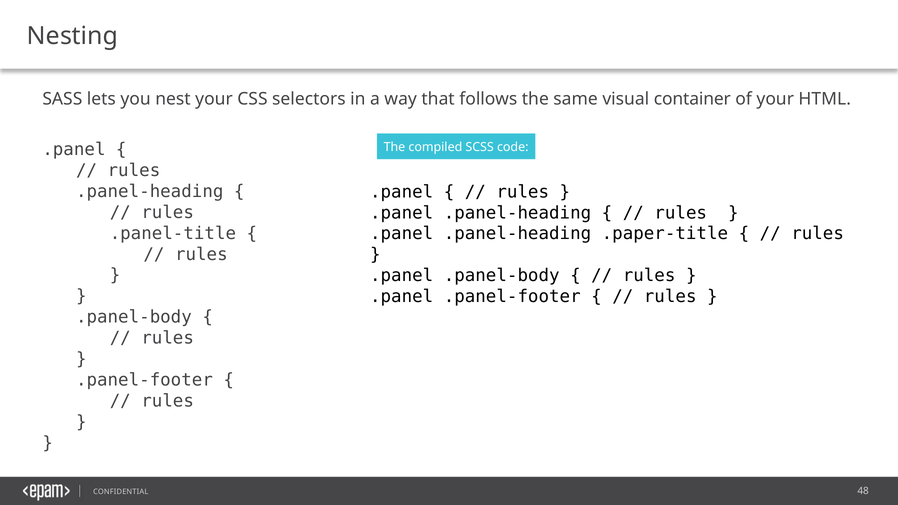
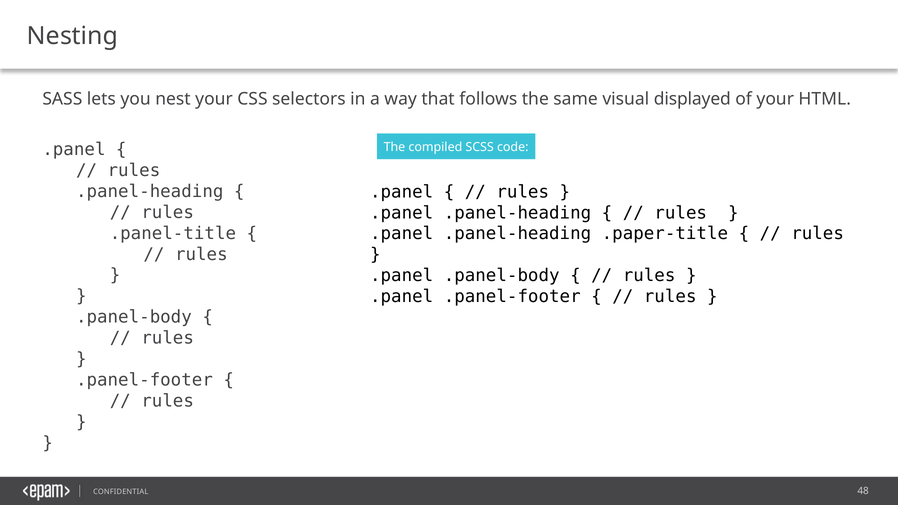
container: container -> displayed
